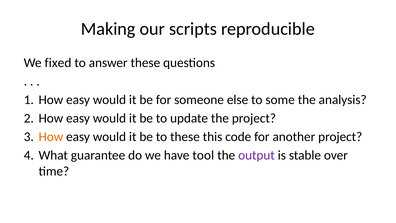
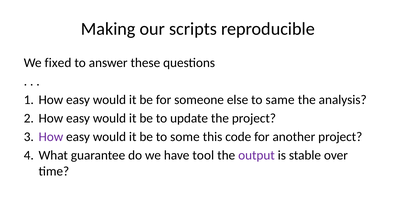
some: some -> same
How at (51, 137) colour: orange -> purple
to these: these -> some
